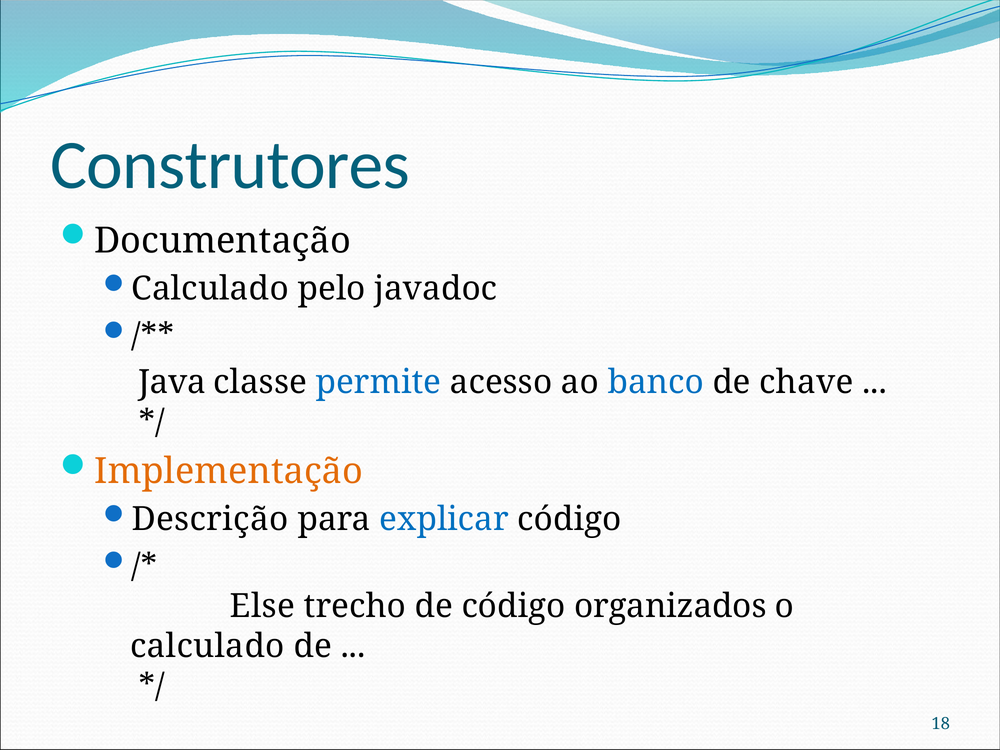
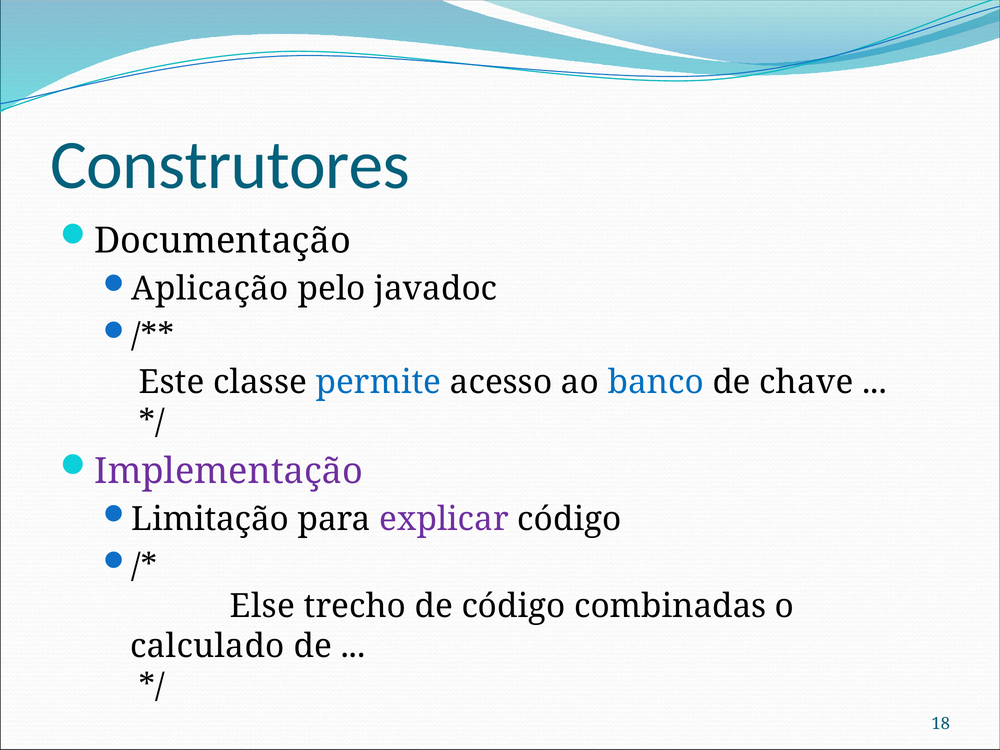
Calculado at (210, 289): Calculado -> Aplicação
Java: Java -> Este
Implementação colour: orange -> purple
Descrição: Descrição -> Limitação
explicar colour: blue -> purple
organizados: organizados -> combinadas
